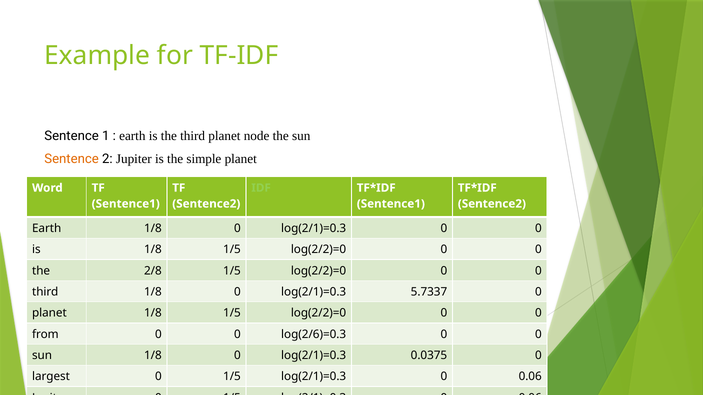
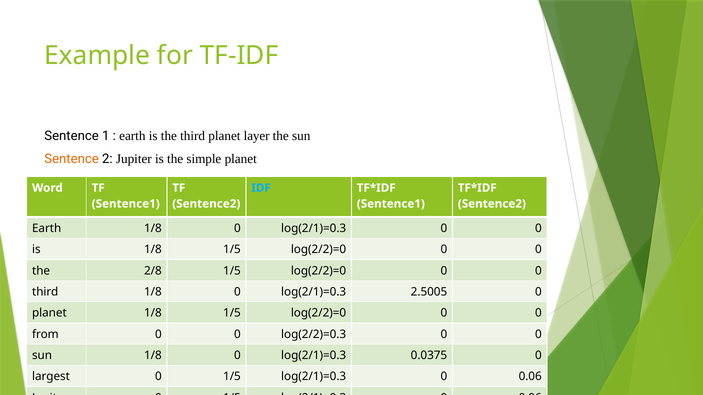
node: node -> layer
IDF colour: light green -> light blue
5.7337: 5.7337 -> 2.5005
log(2/6)=0.3: log(2/6)=0.3 -> log(2/2)=0.3
